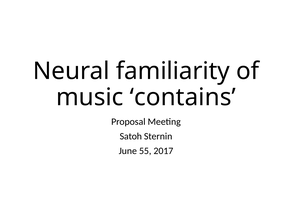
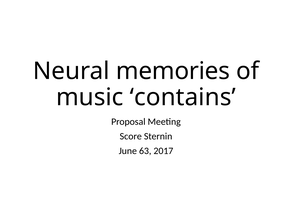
familiarity: familiarity -> memories
Satoh: Satoh -> Score
55: 55 -> 63
